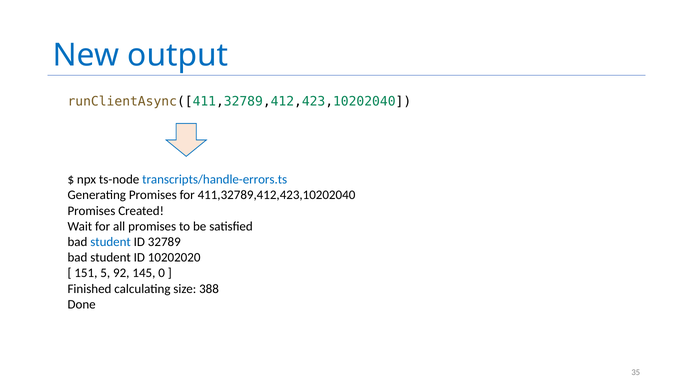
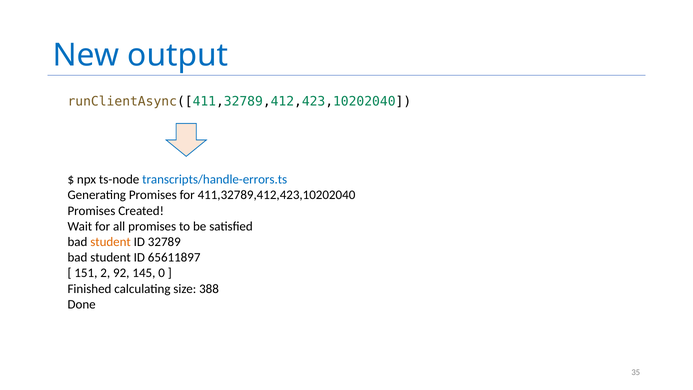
student at (111, 242) colour: blue -> orange
10202020: 10202020 -> 65611897
5: 5 -> 2
